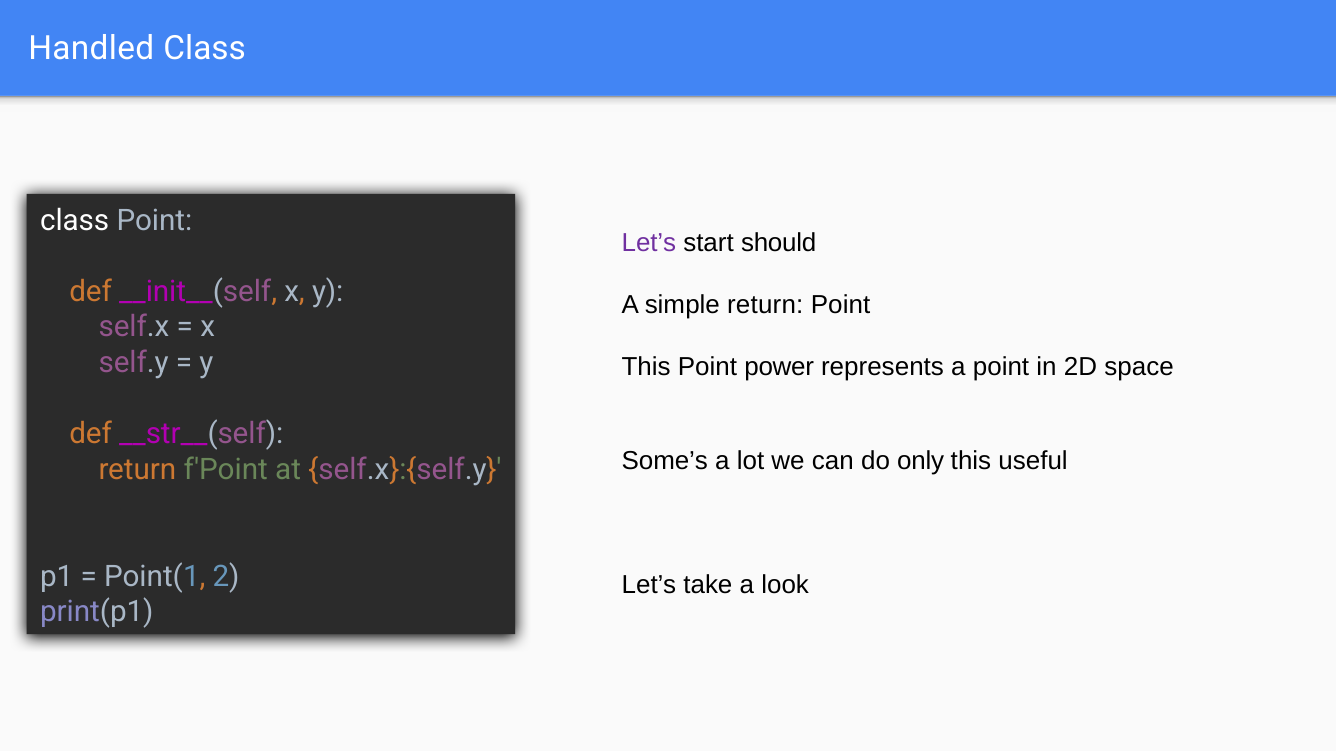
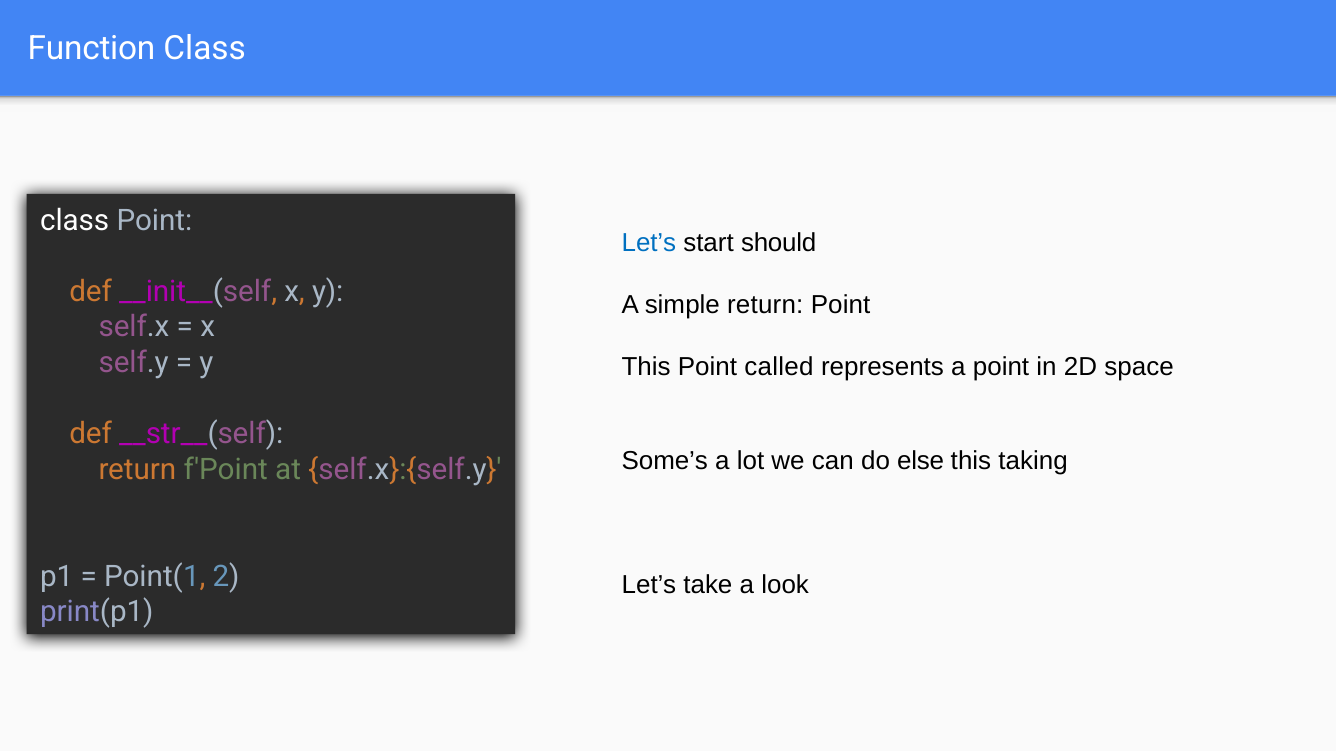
Handled: Handled -> Function
Let’s at (649, 243) colour: purple -> blue
power: power -> called
only: only -> else
useful: useful -> taking
